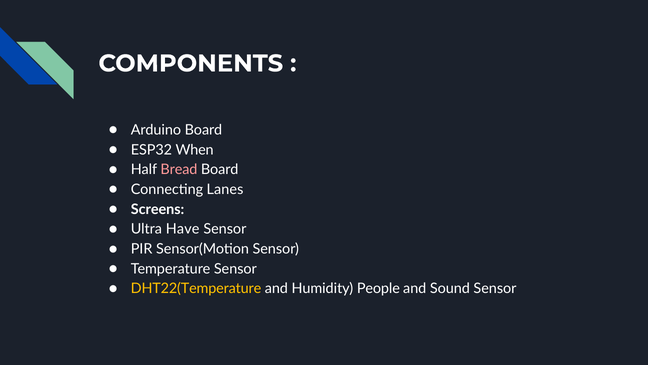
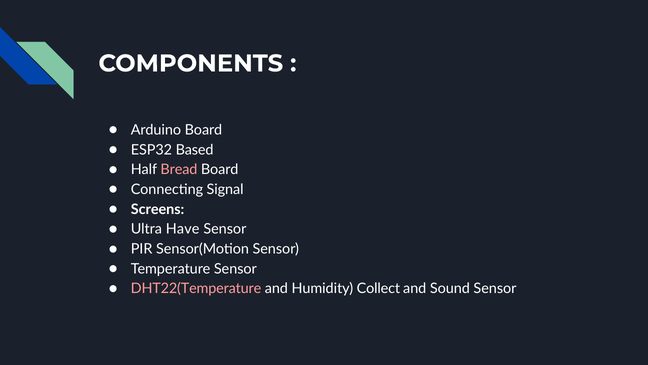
When: When -> Based
Lanes: Lanes -> Signal
DHT22(Temperature colour: yellow -> pink
People: People -> Collect
